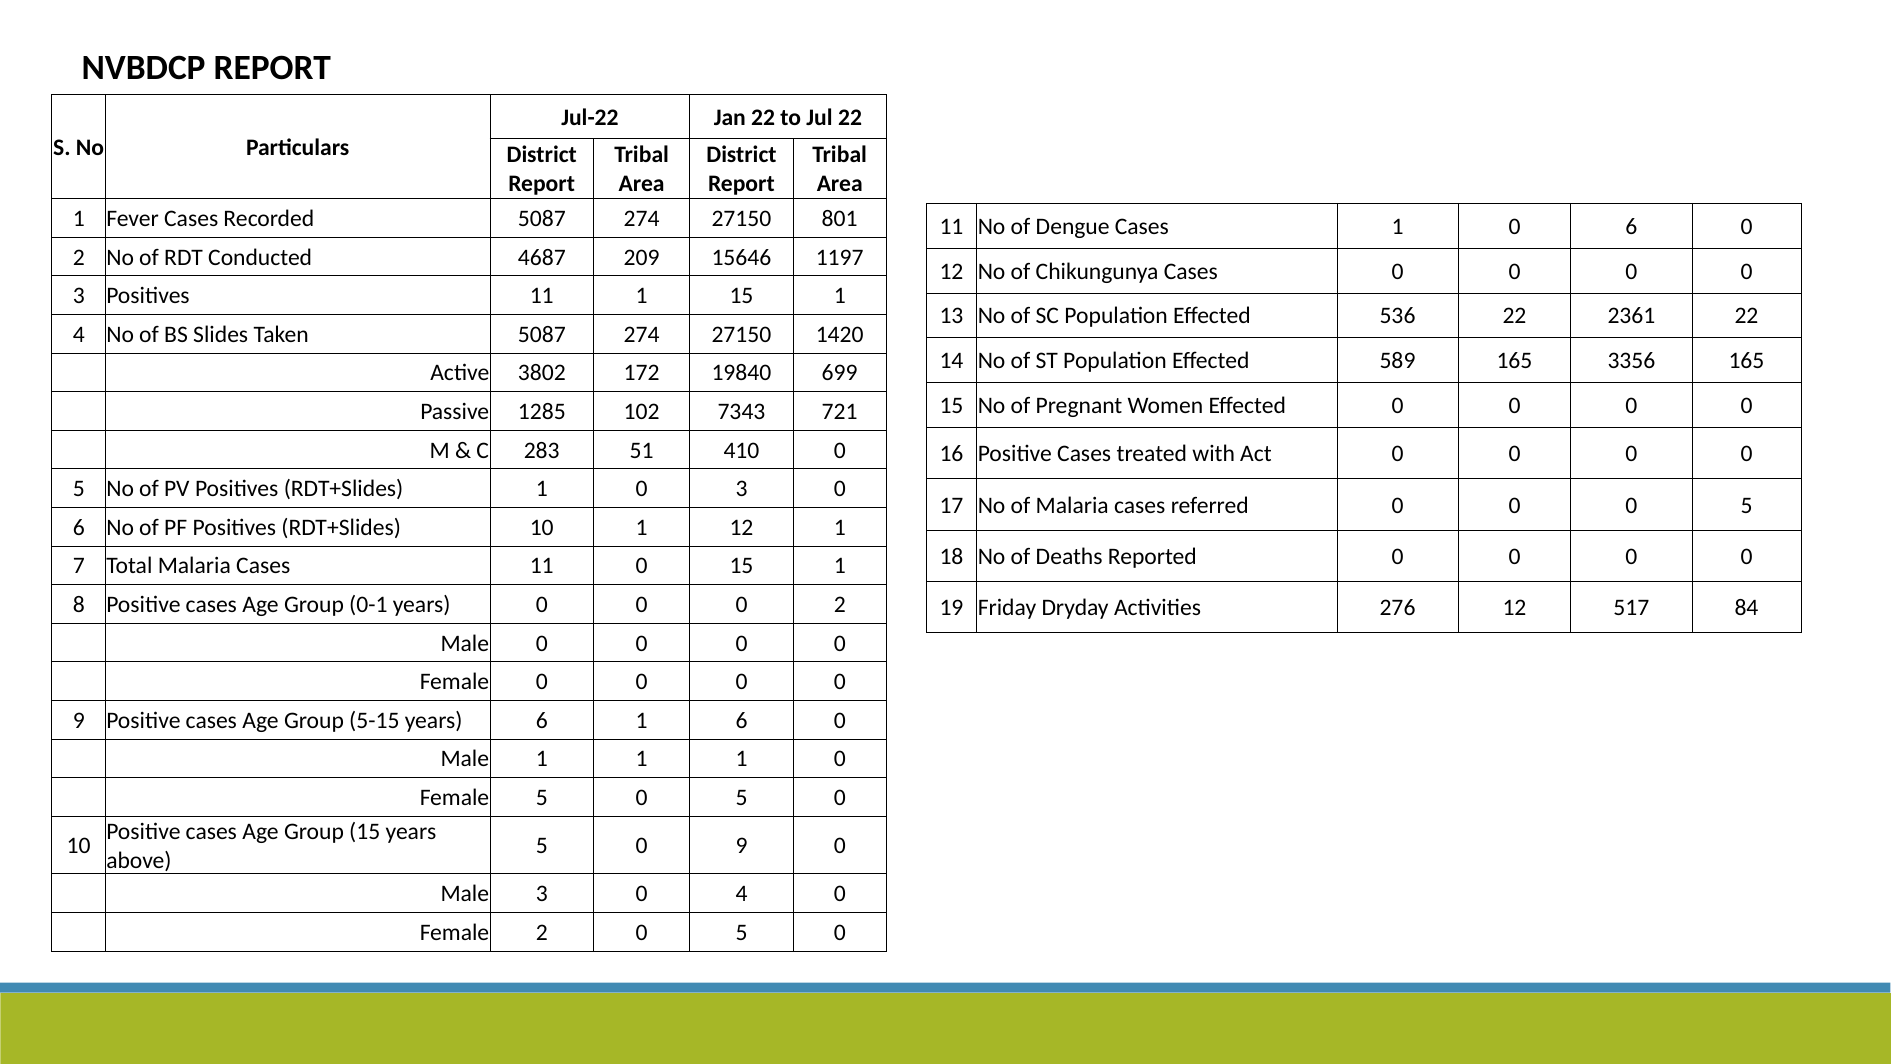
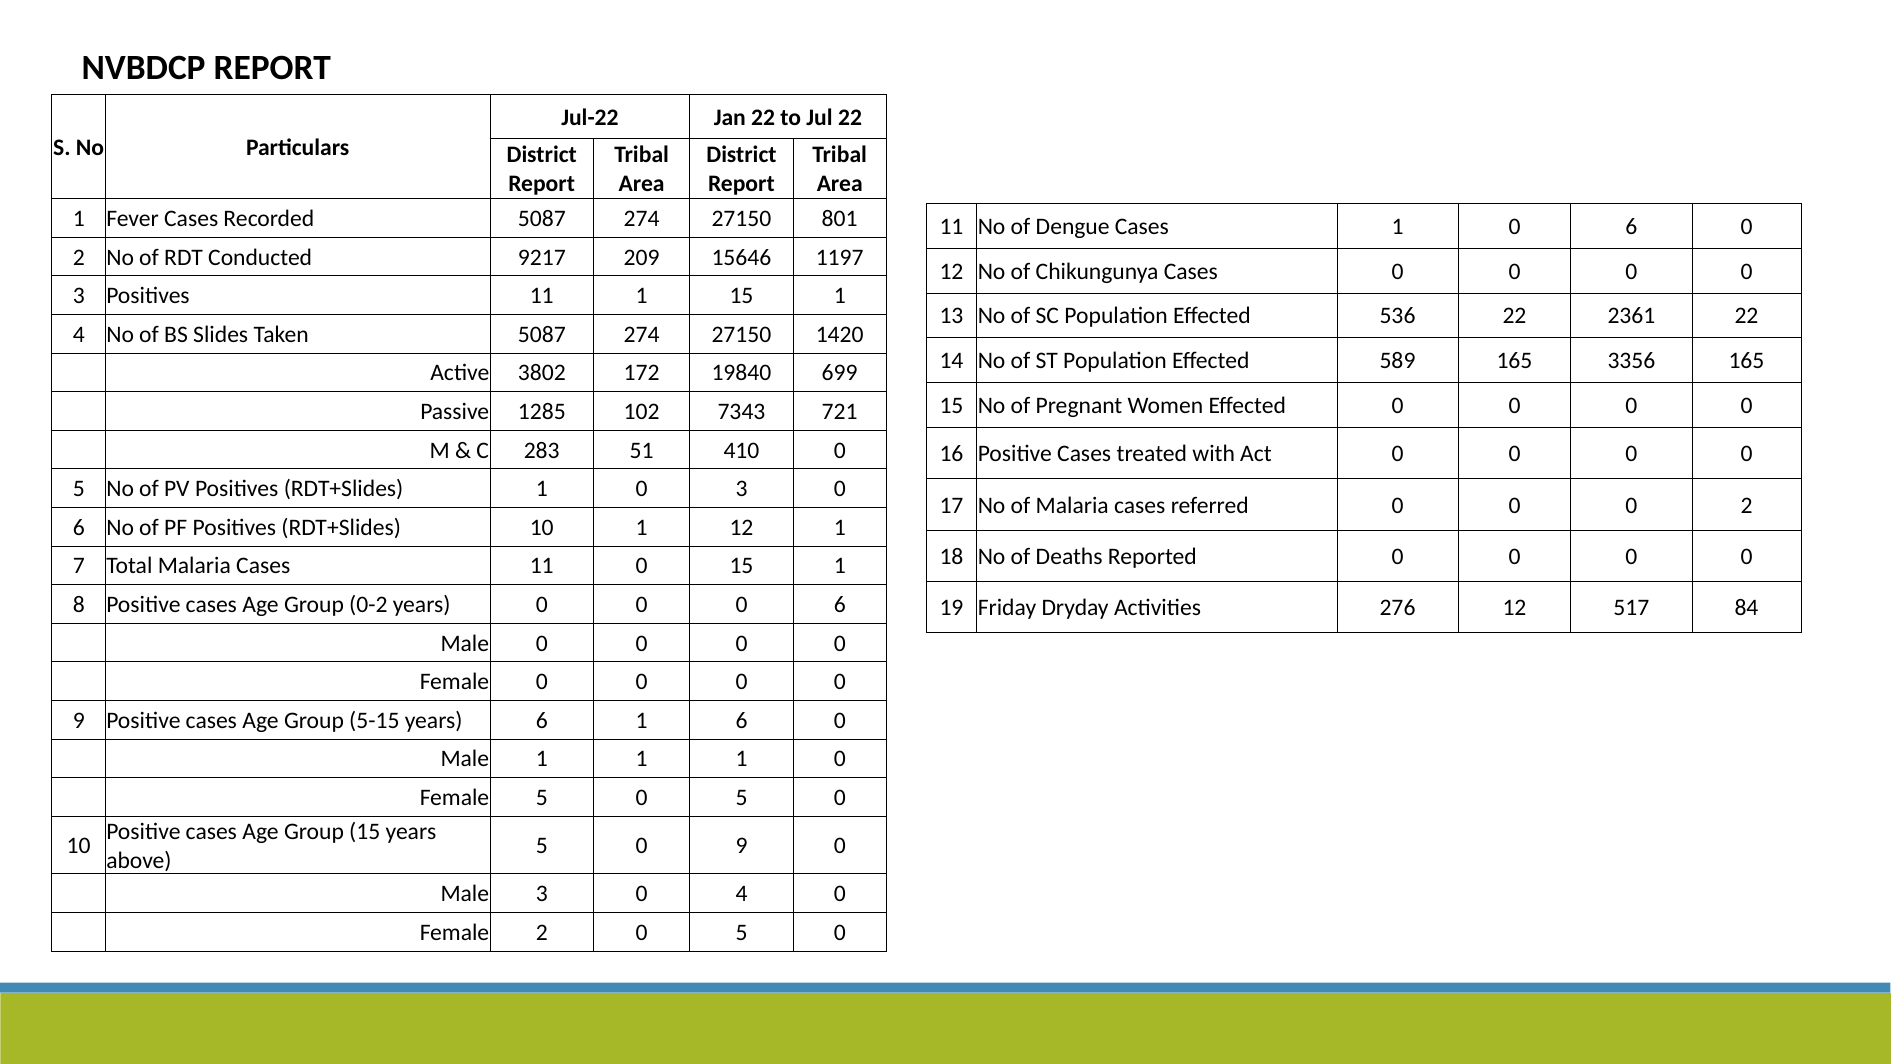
4687: 4687 -> 9217
0 0 5: 5 -> 2
0-1: 0-1 -> 0-2
0 0 2: 2 -> 6
